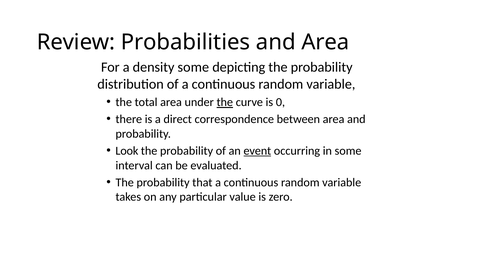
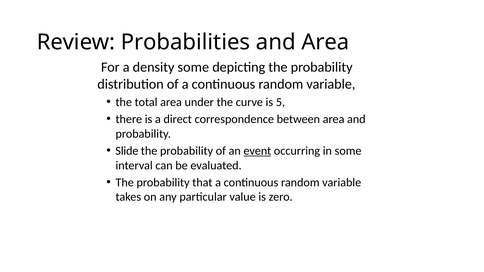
the at (225, 102) underline: present -> none
0: 0 -> 5
Look: Look -> Slide
